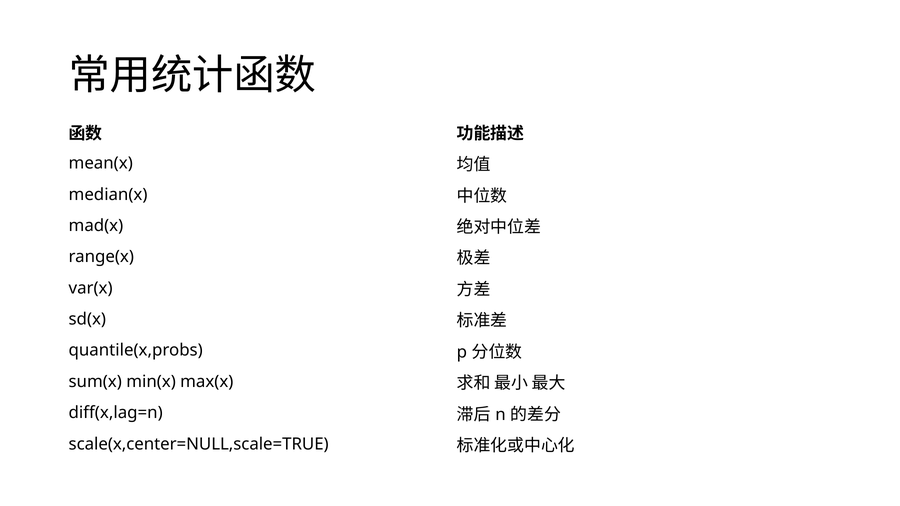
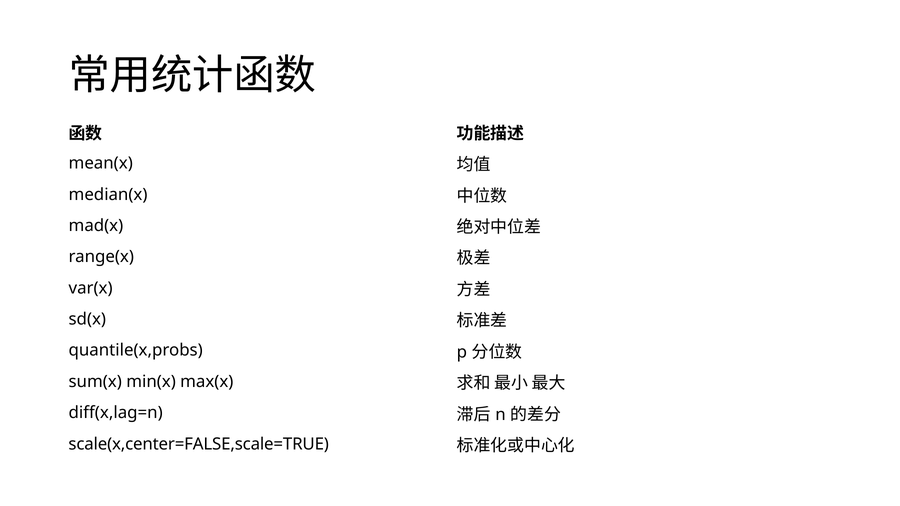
scale(x,center=NULL,scale=TRUE: scale(x,center=NULL,scale=TRUE -> scale(x,center=FALSE,scale=TRUE
